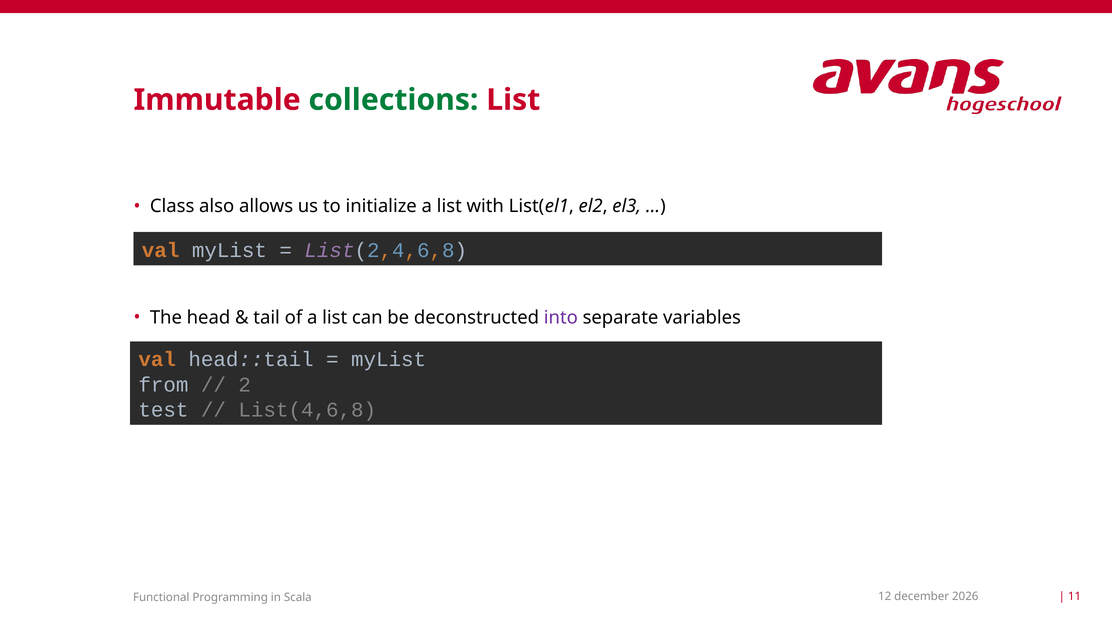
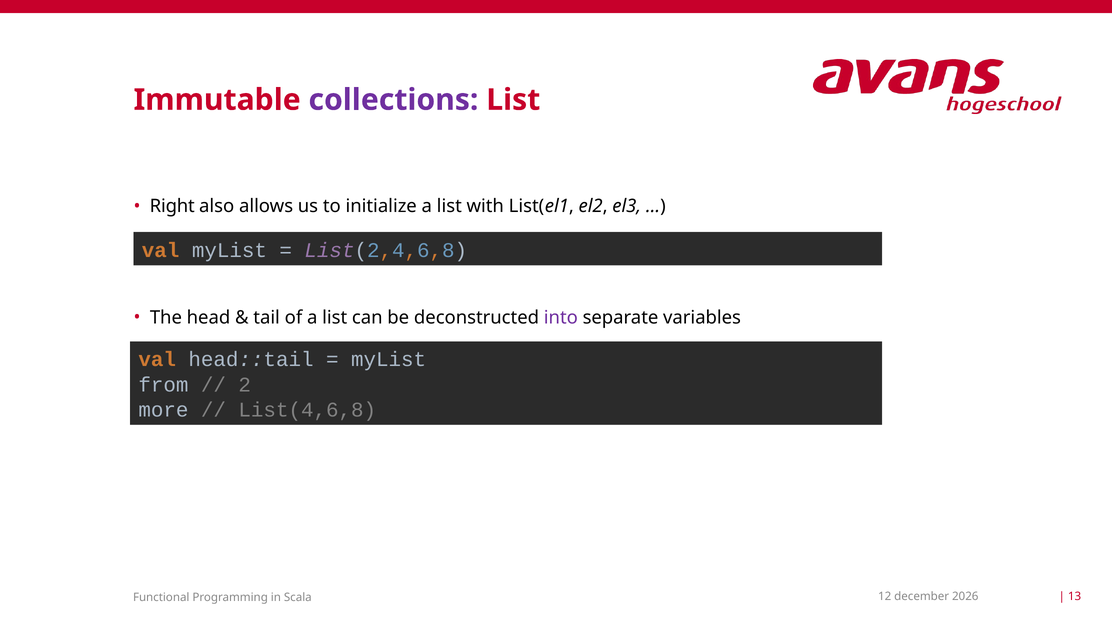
collections colour: green -> purple
Class: Class -> Right
test: test -> more
11: 11 -> 13
